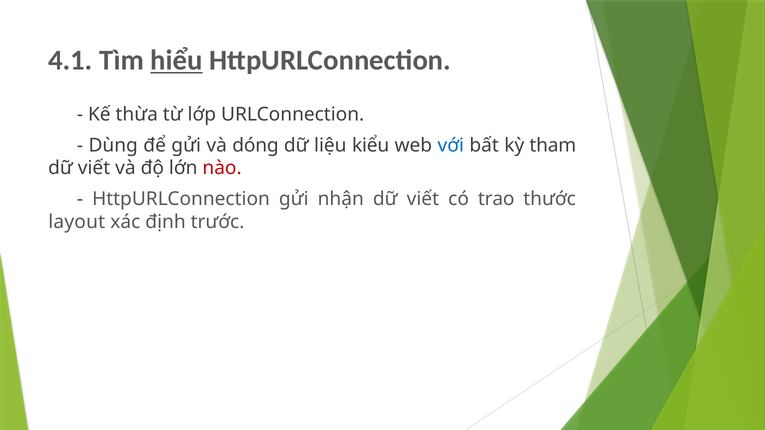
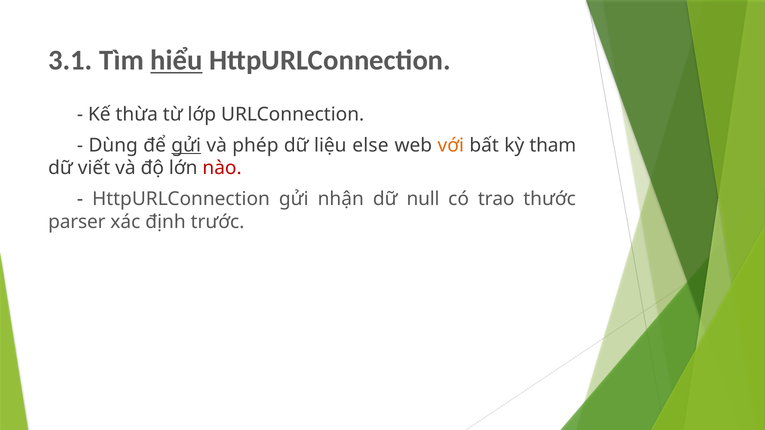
4.1: 4.1 -> 3.1
gửi at (186, 145) underline: none -> present
dóng: dóng -> phép
kiểu: kiểu -> else
với colour: blue -> orange
nhận dữ viết: viết -> null
layout: layout -> parser
